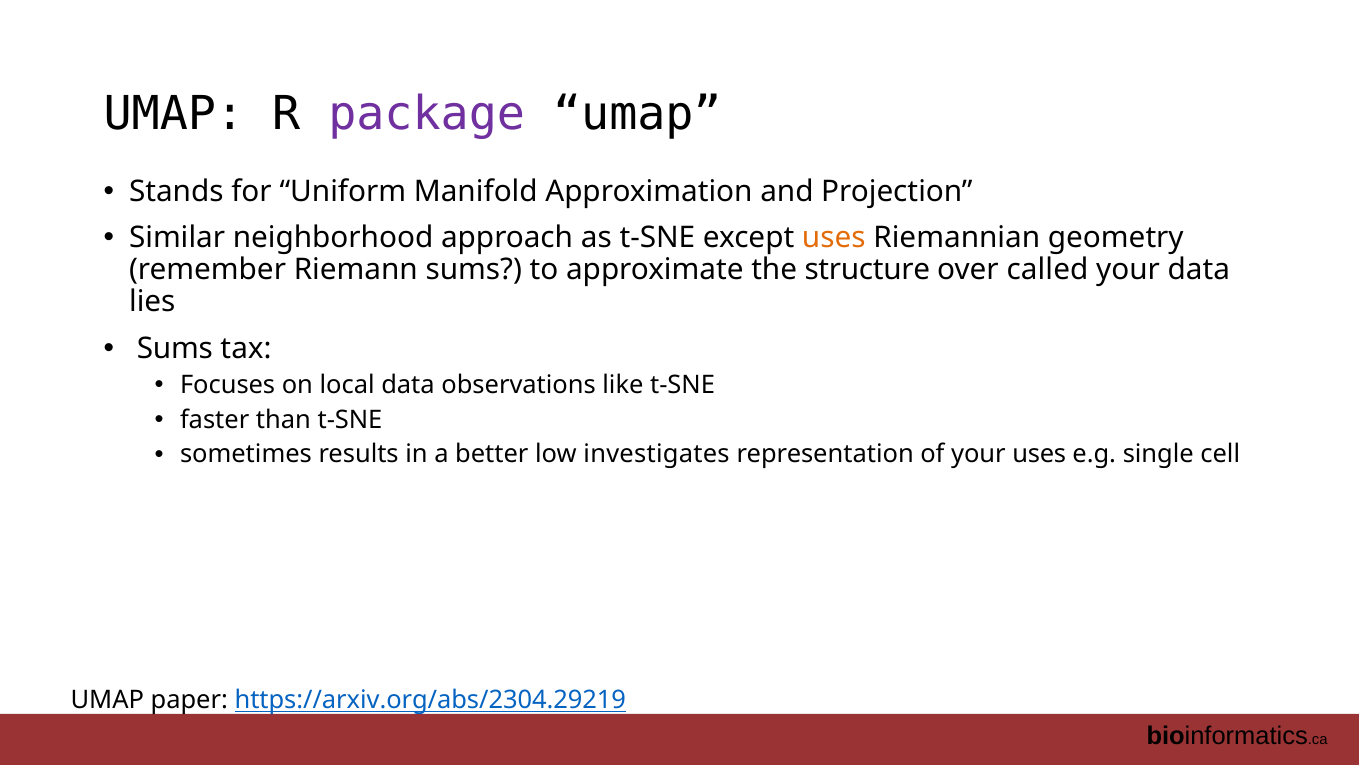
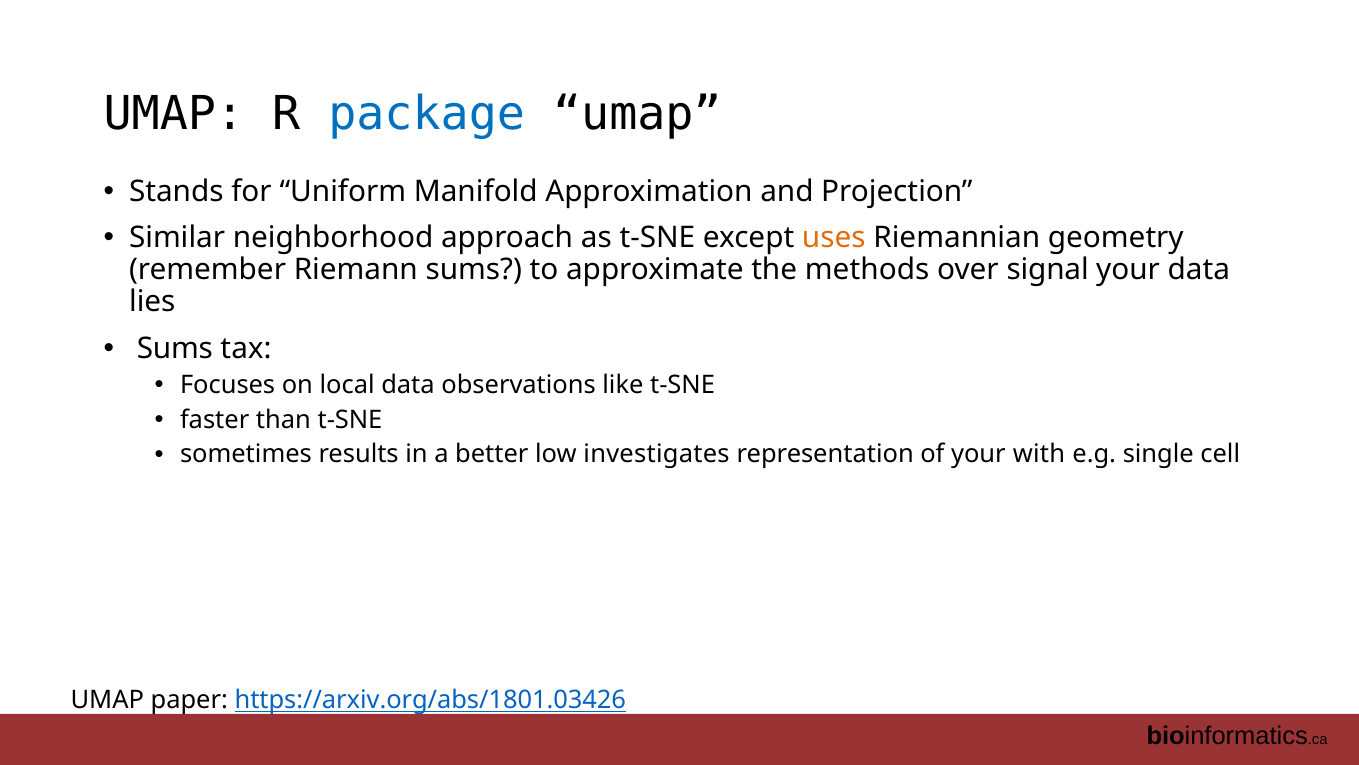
package colour: purple -> blue
structure: structure -> methods
called: called -> signal
your uses: uses -> with
https://arxiv.org/abs/2304.29219: https://arxiv.org/abs/2304.29219 -> https://arxiv.org/abs/1801.03426
